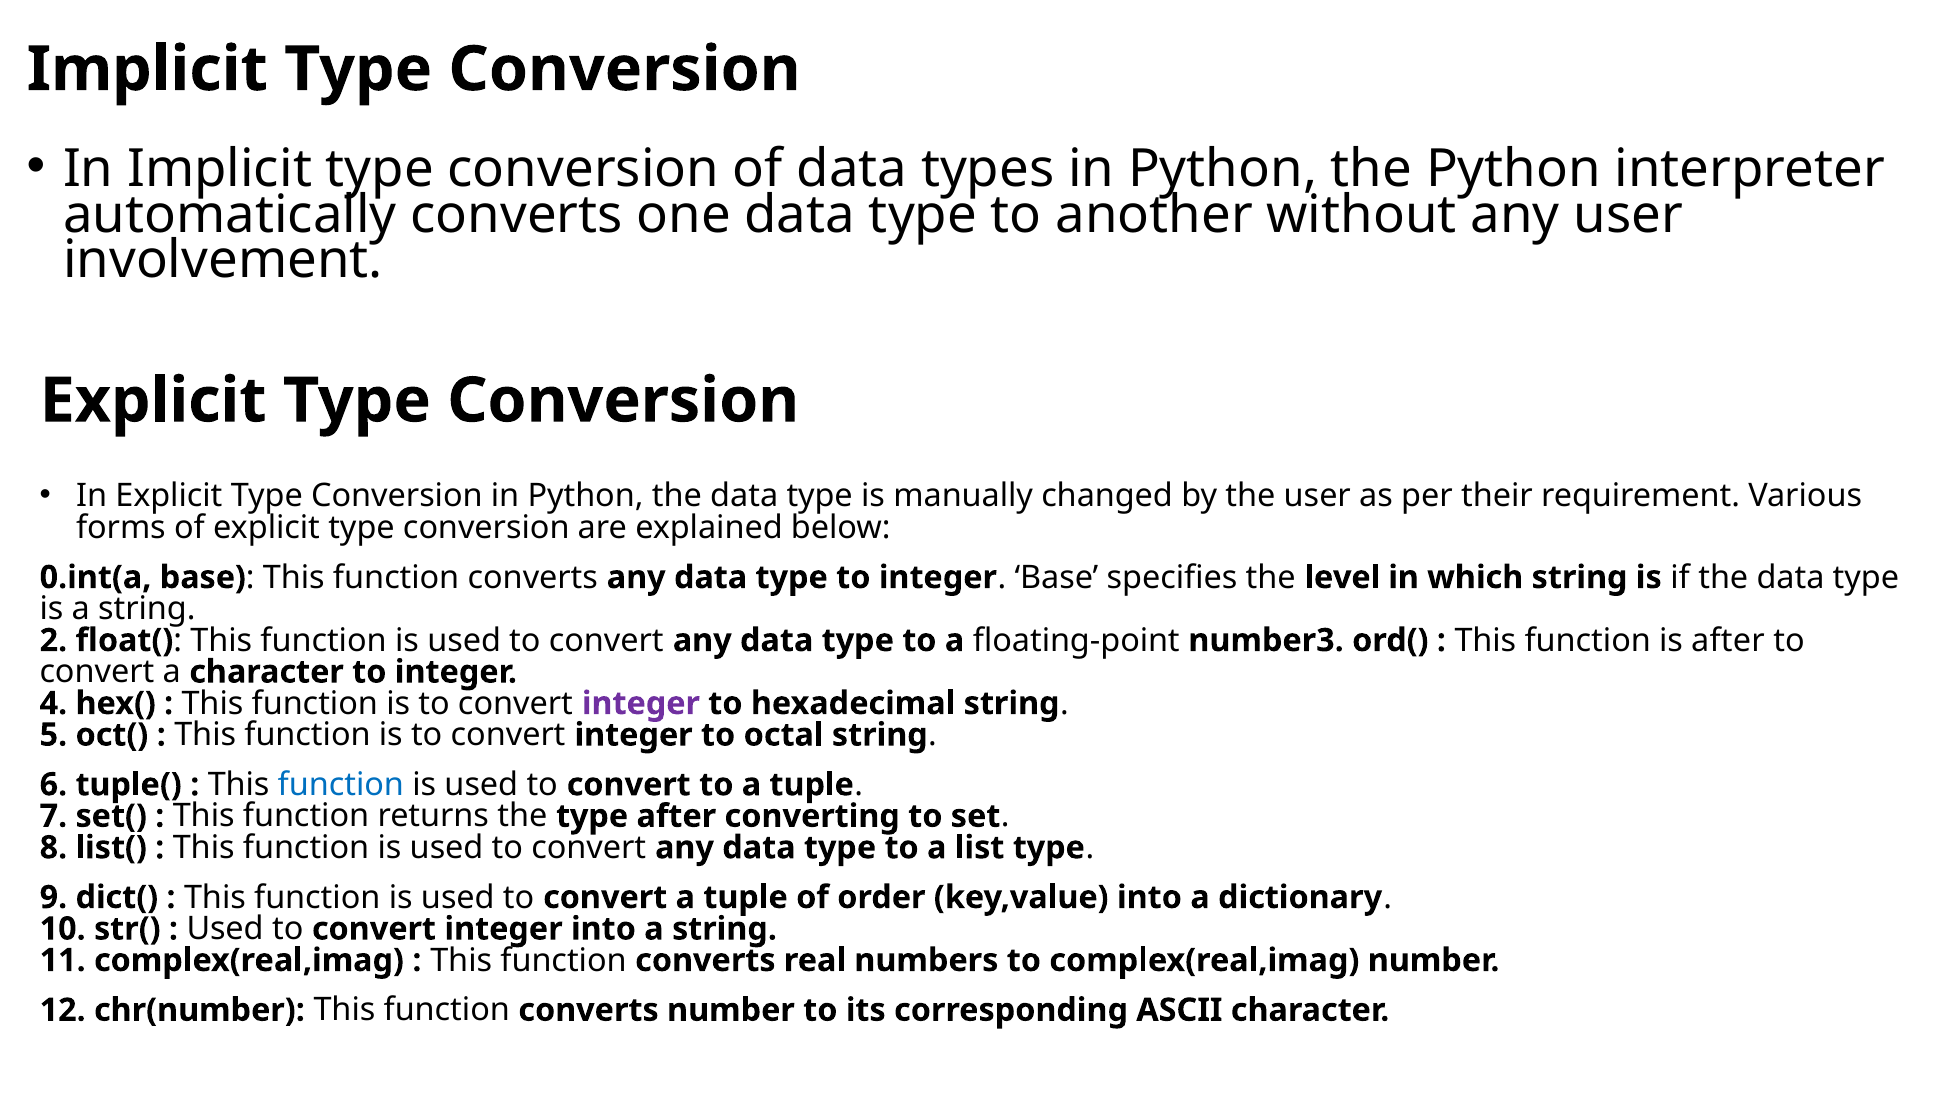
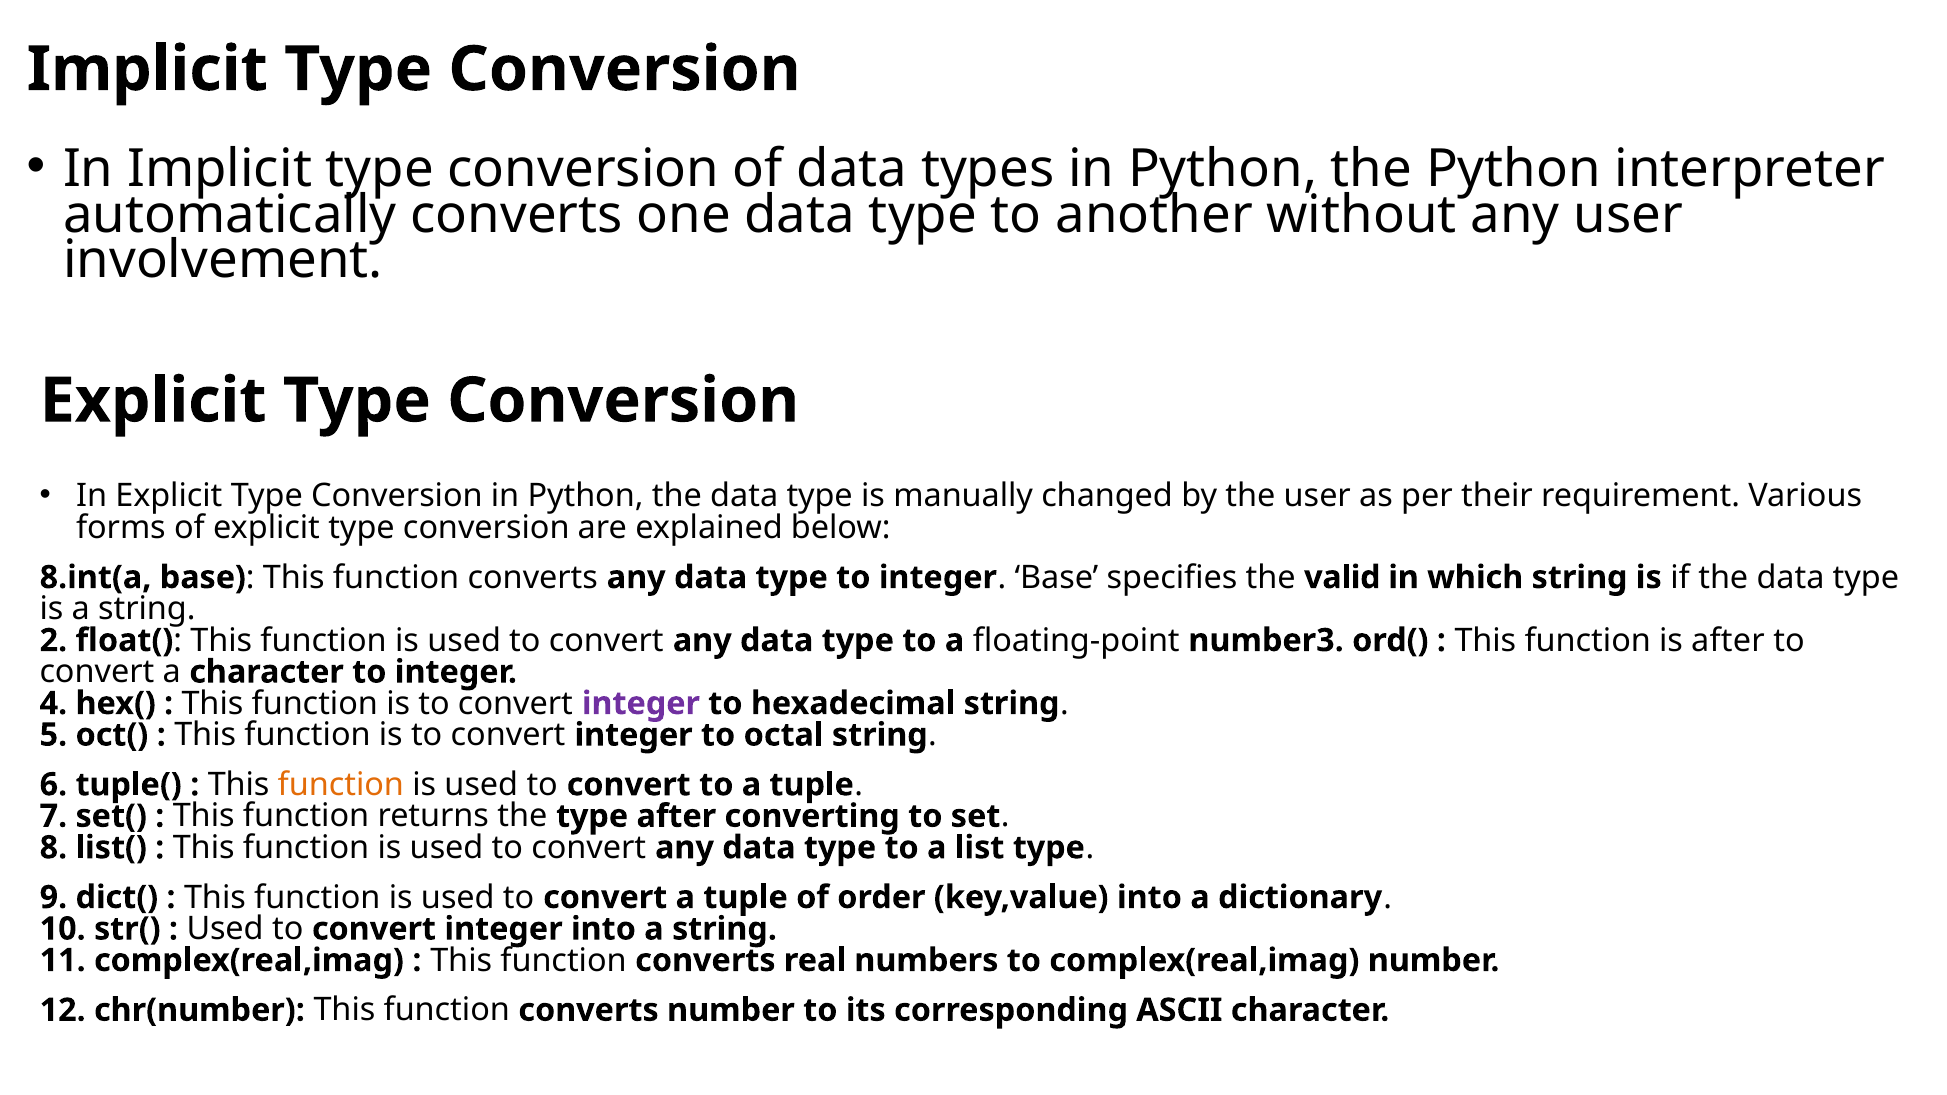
0.int(a: 0.int(a -> 8.int(a
level: level -> valid
function at (341, 785) colour: blue -> orange
